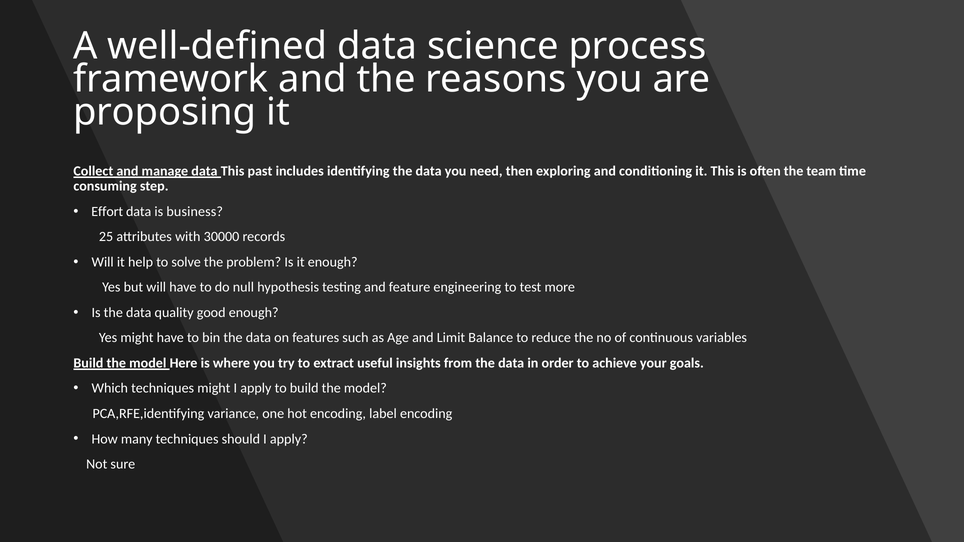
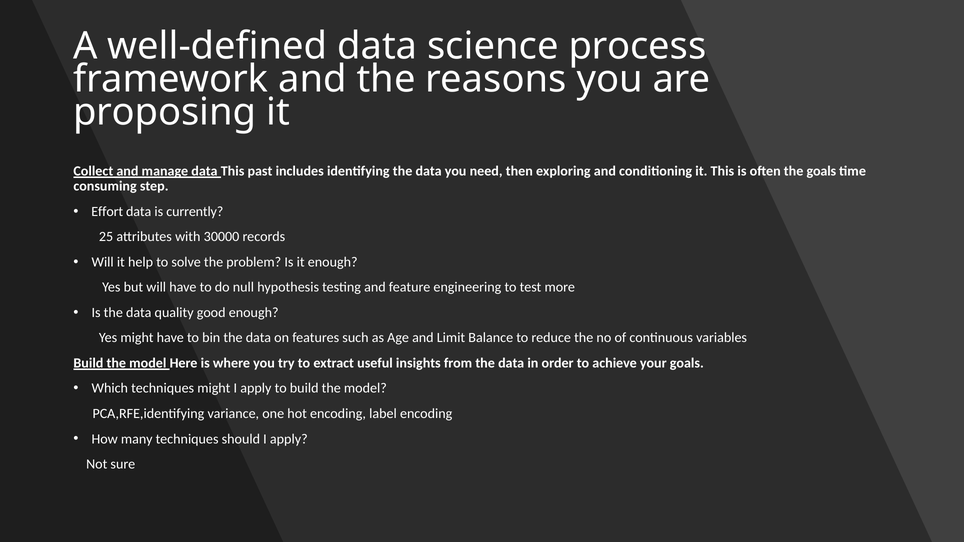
the team: team -> goals
business: business -> currently
